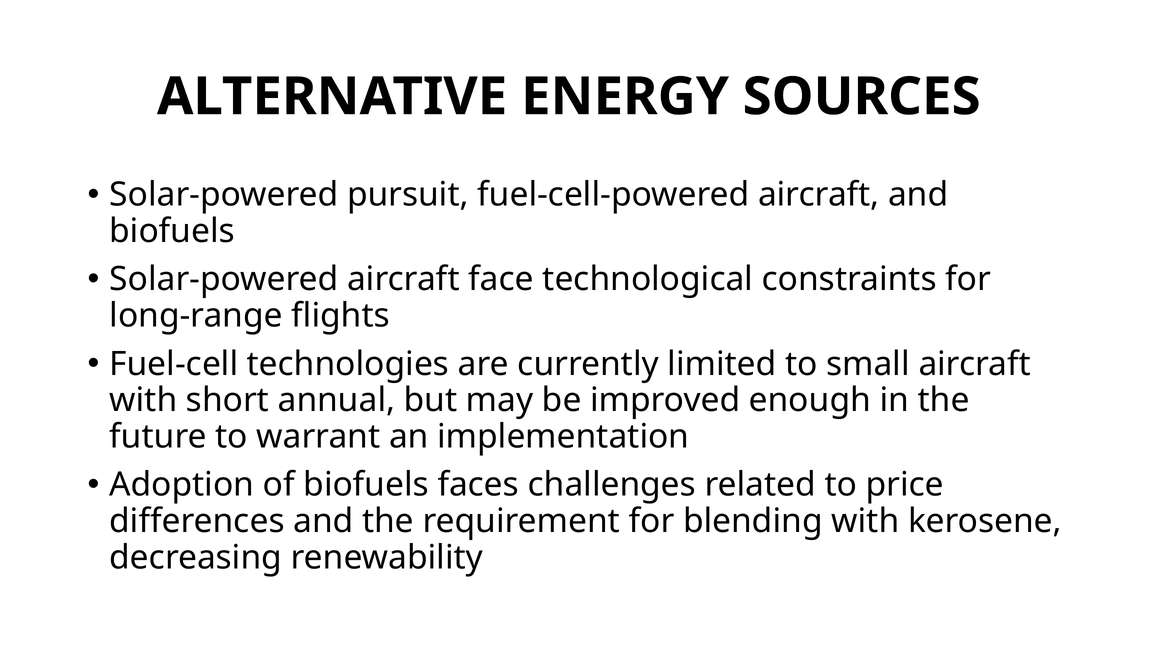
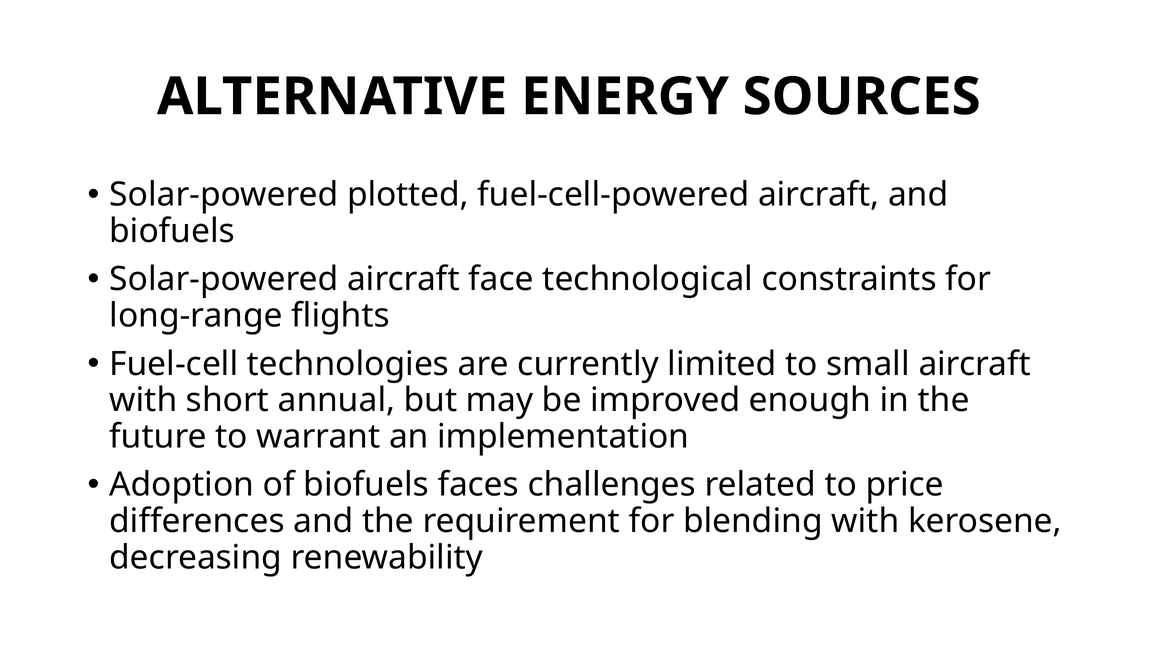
pursuit: pursuit -> plotted
